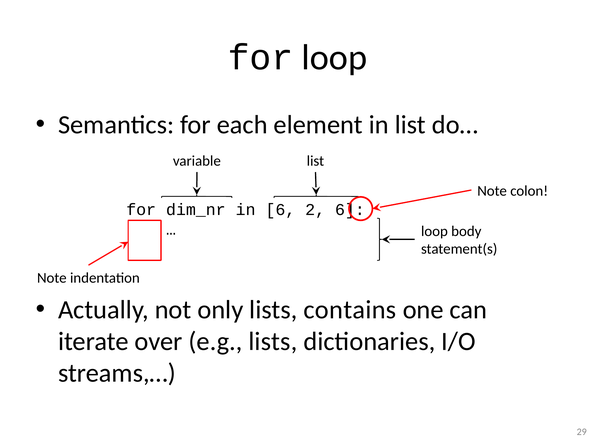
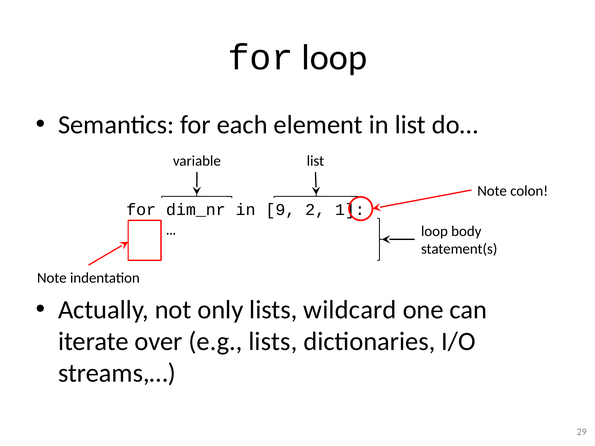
in 6: 6 -> 9
2 6: 6 -> 1
contains: contains -> wildcard
